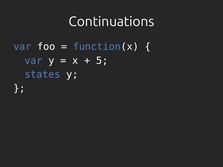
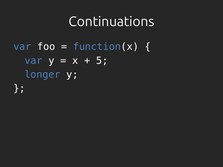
states: states -> longer
